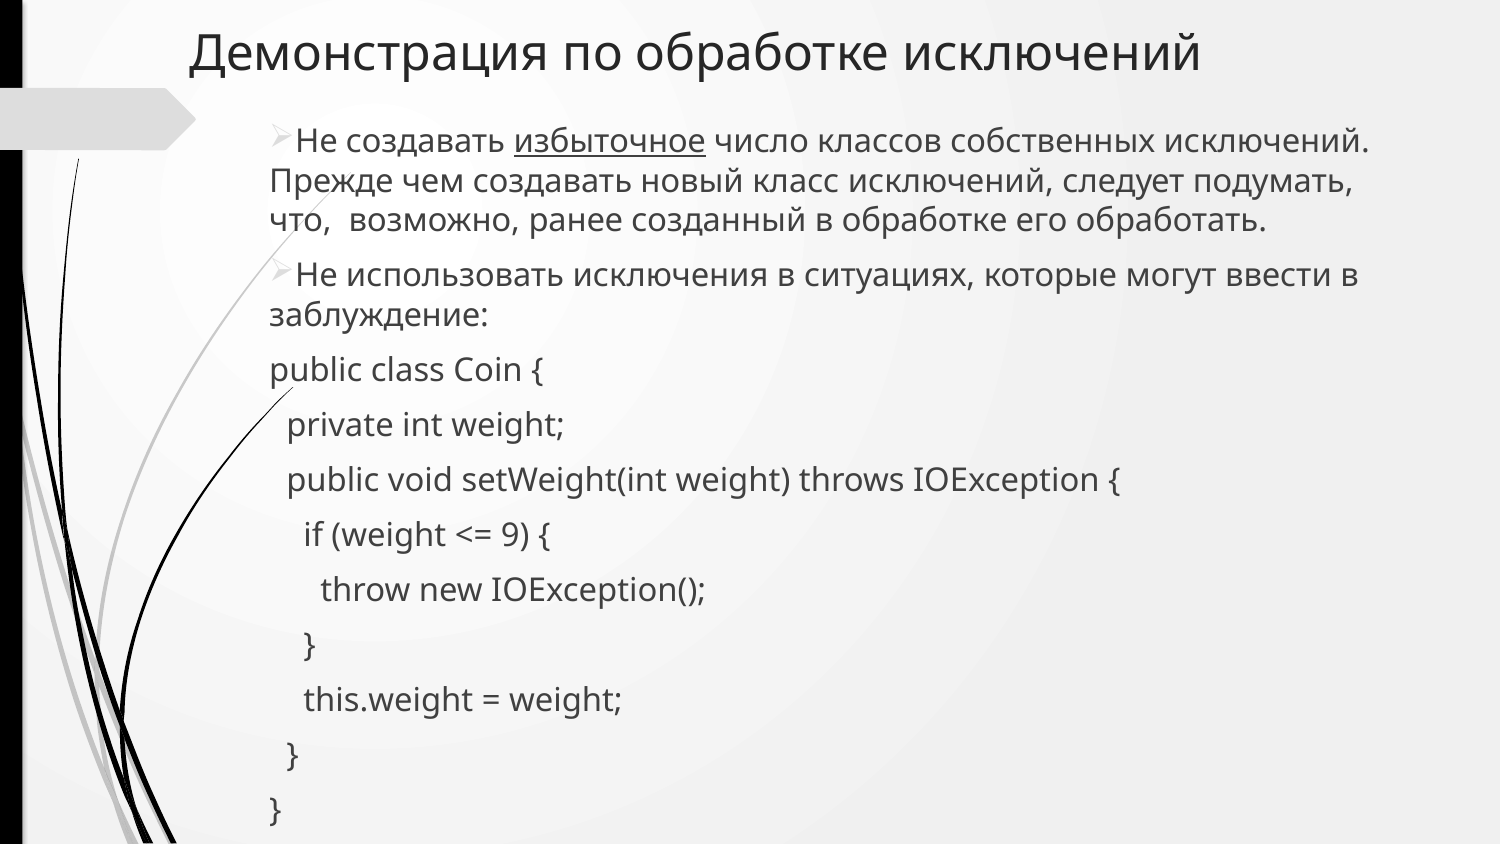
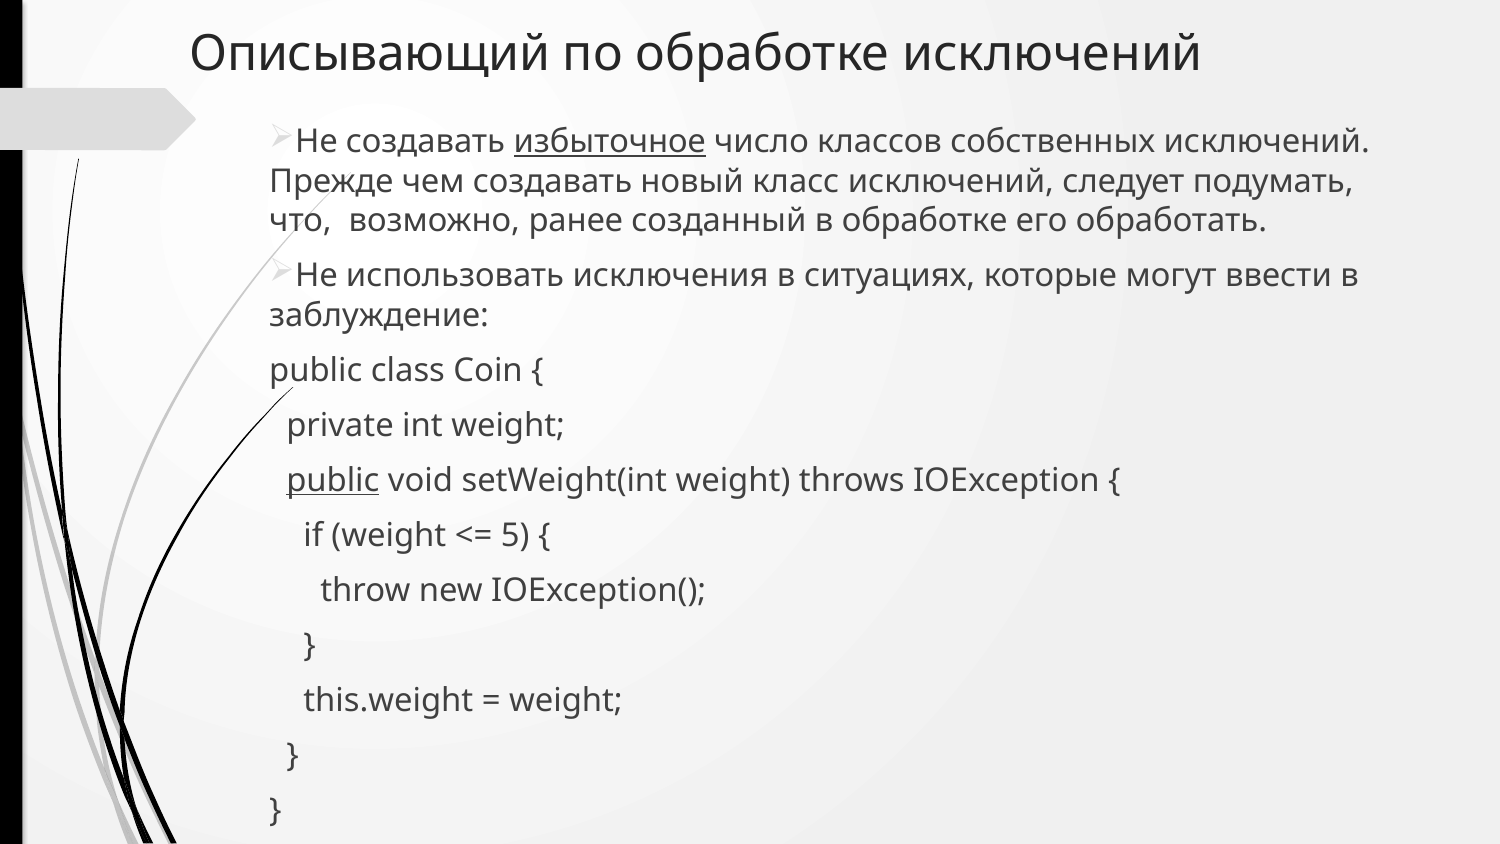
Демонстрация: Демонстрация -> Описывающий
public at (333, 480) underline: none -> present
9: 9 -> 5
